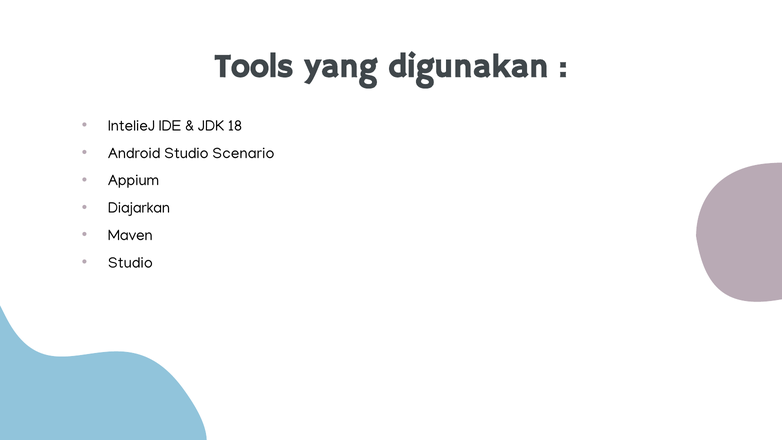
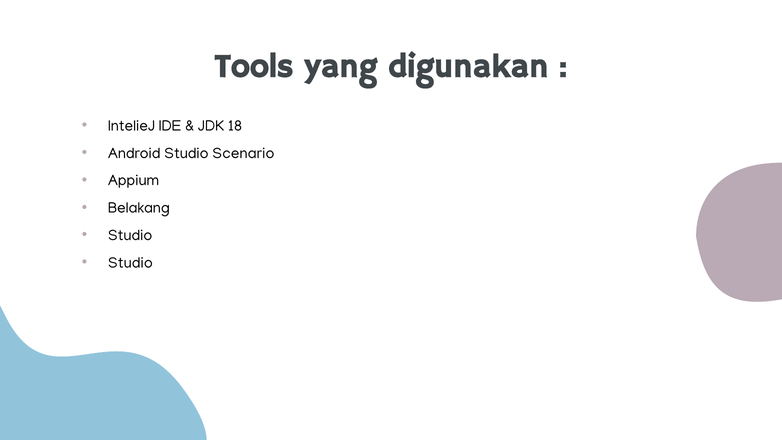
Diajarkan: Diajarkan -> Belakang
Maven at (130, 235): Maven -> Studio
